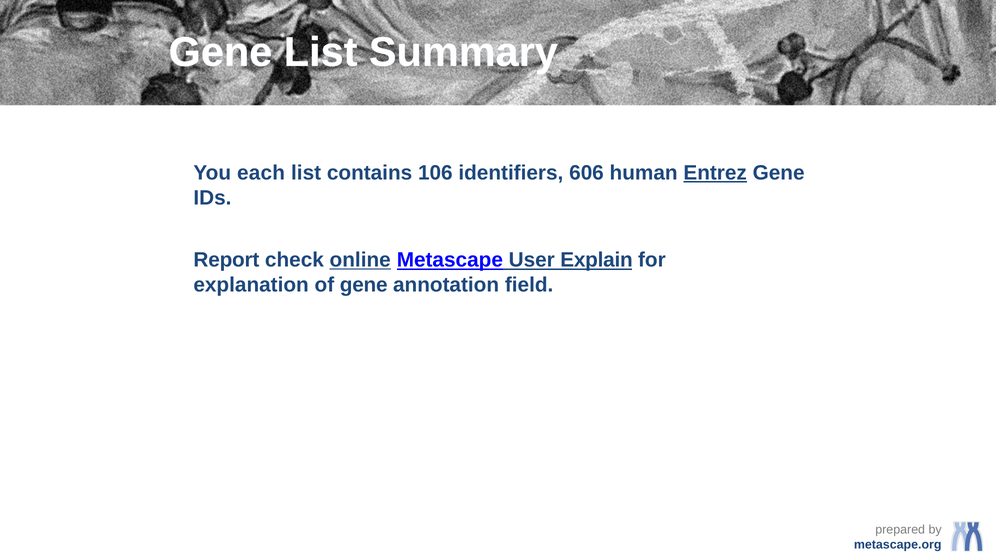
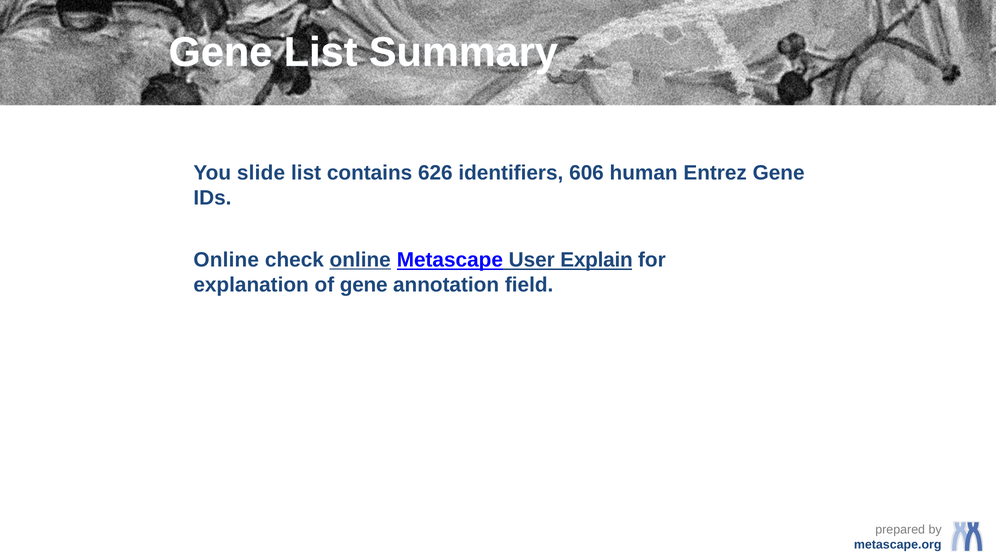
each: each -> slide
106: 106 -> 626
Entrez underline: present -> none
Report at (226, 260): Report -> Online
